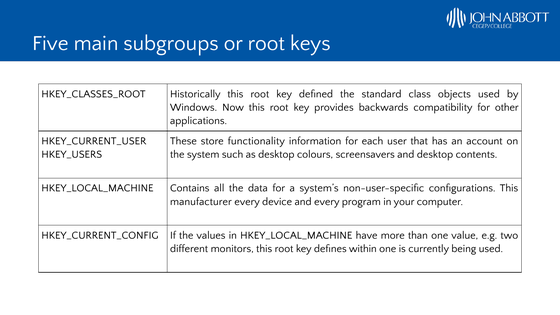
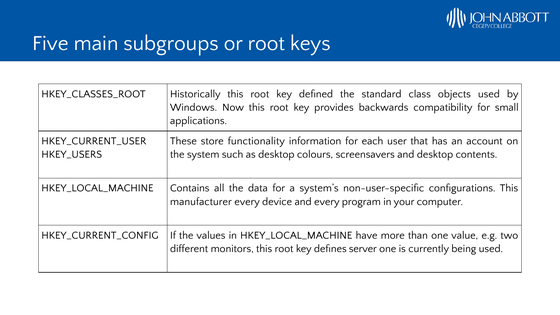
other: other -> small
within: within -> server
